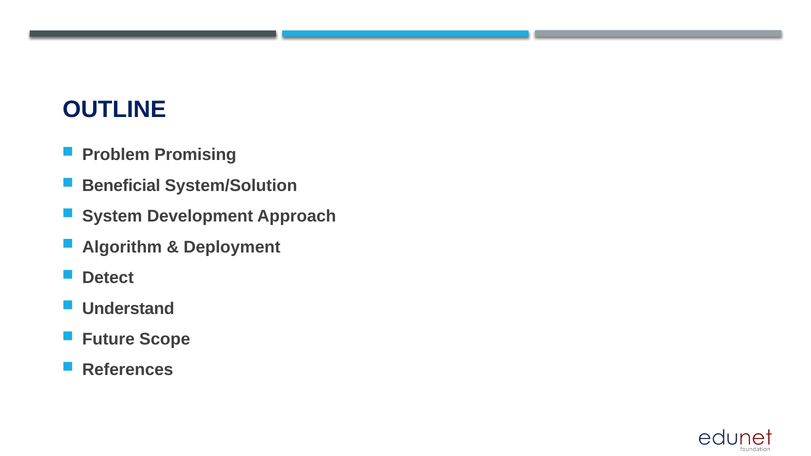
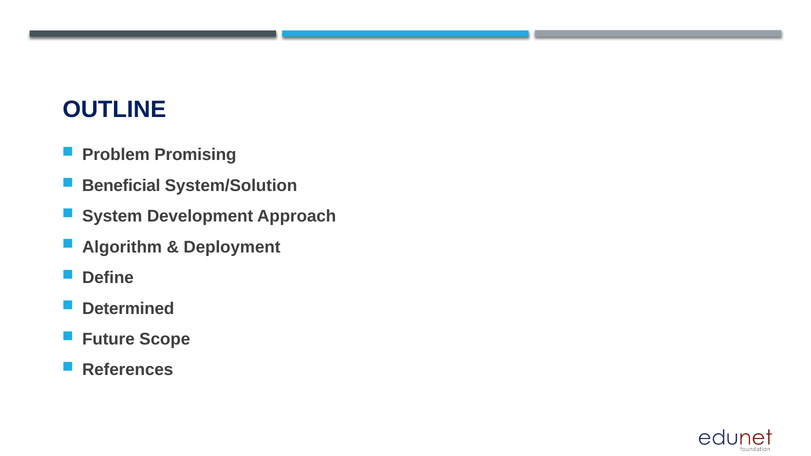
Detect: Detect -> Define
Understand: Understand -> Determined
